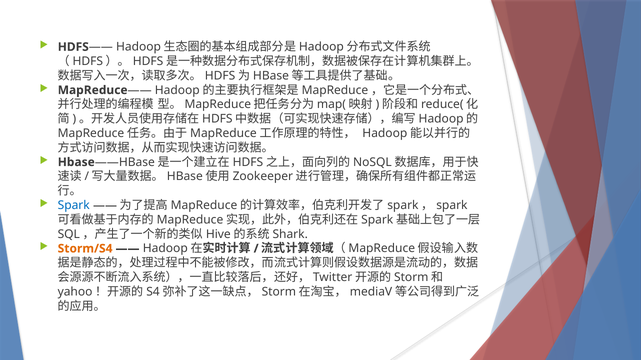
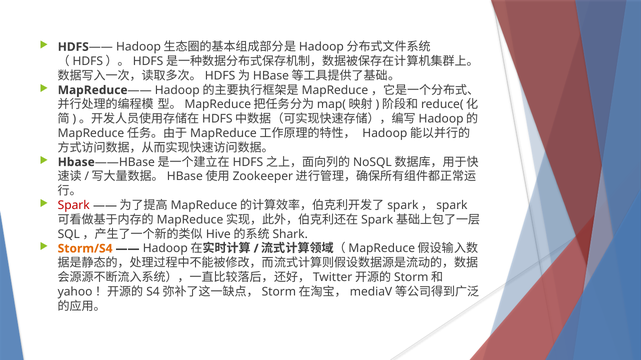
Spark colour: blue -> red
